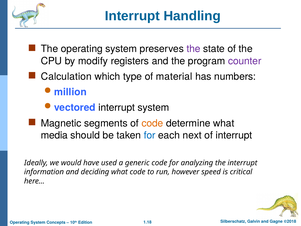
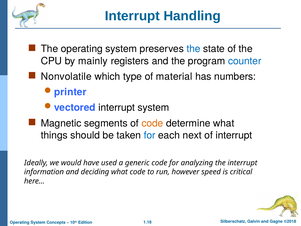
the at (194, 49) colour: purple -> blue
modify: modify -> mainly
counter colour: purple -> blue
Calculation: Calculation -> Nonvolatile
million: million -> printer
media: media -> things
